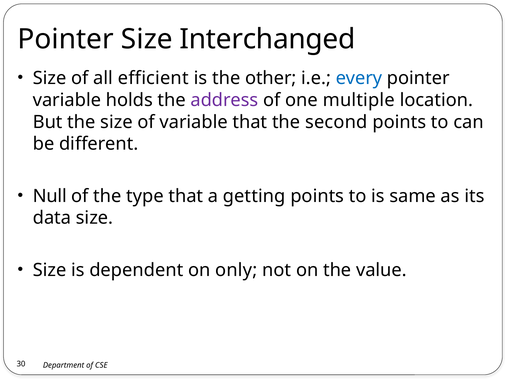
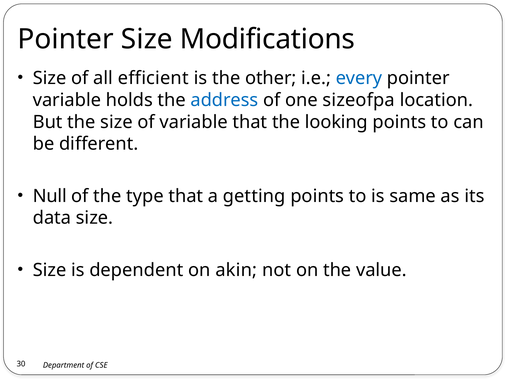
Interchanged: Interchanged -> Modifications
address colour: purple -> blue
multiple: multiple -> sizeofpa
second: second -> looking
only: only -> akin
